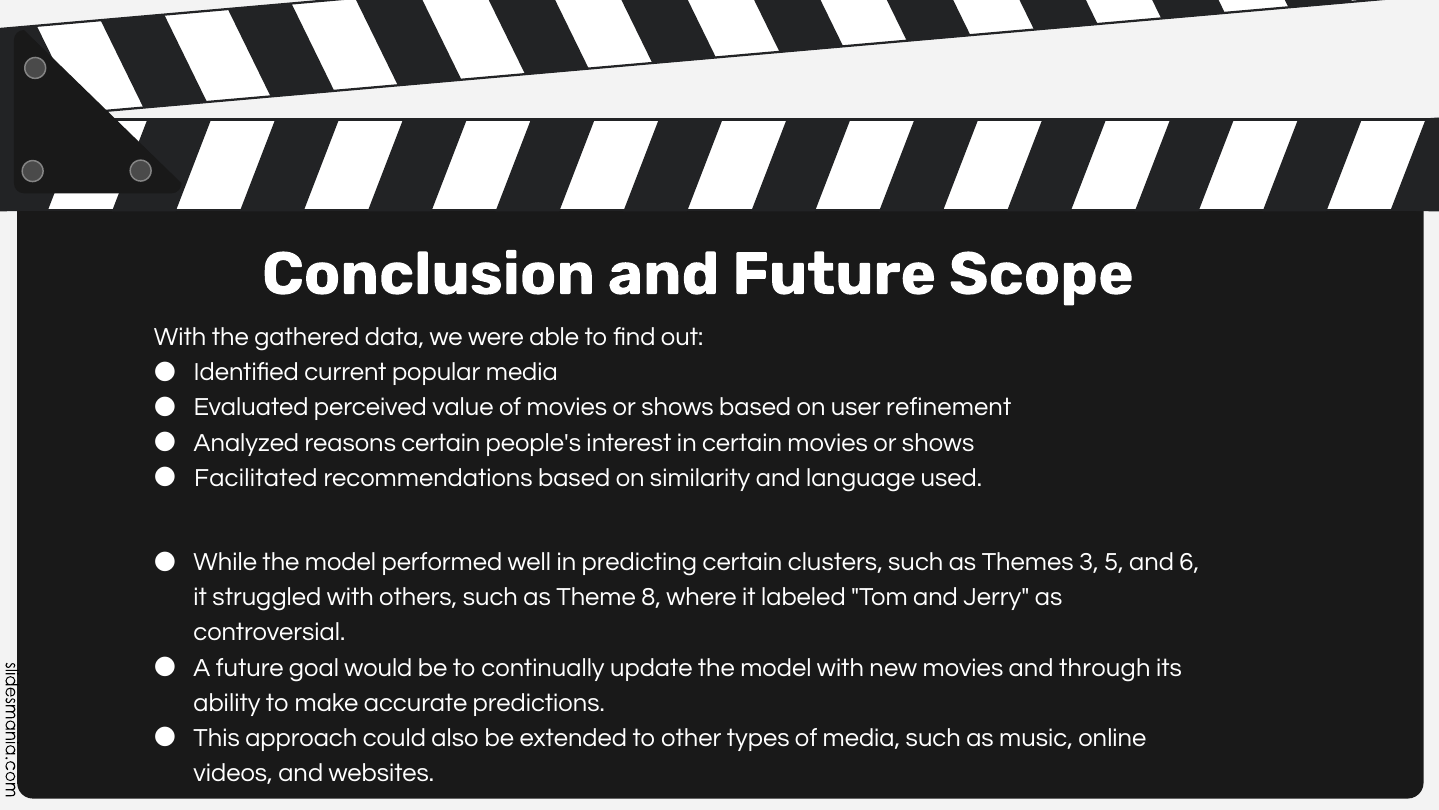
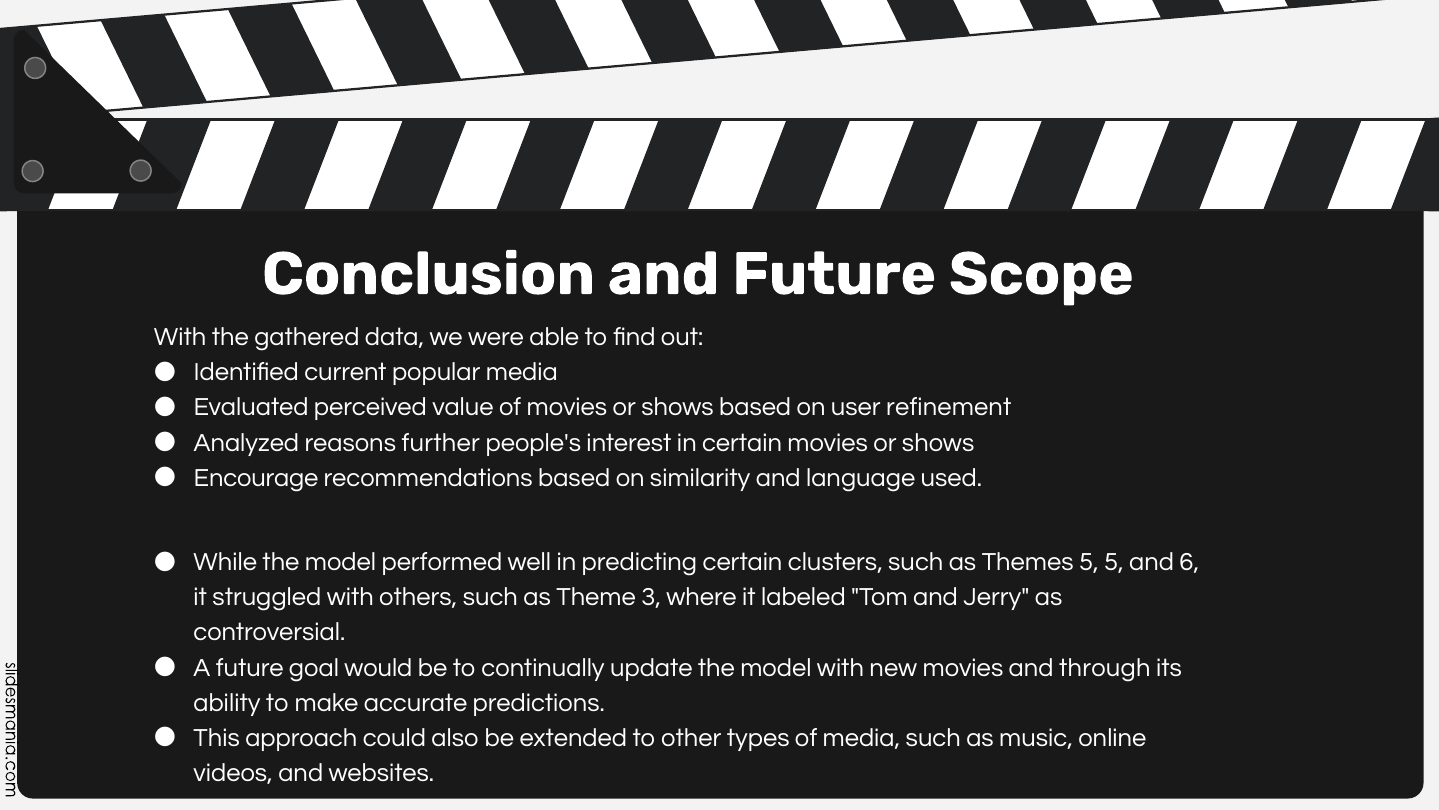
reasons certain: certain -> further
Facilitated: Facilitated -> Encourage
Themes 3: 3 -> 5
8: 8 -> 3
